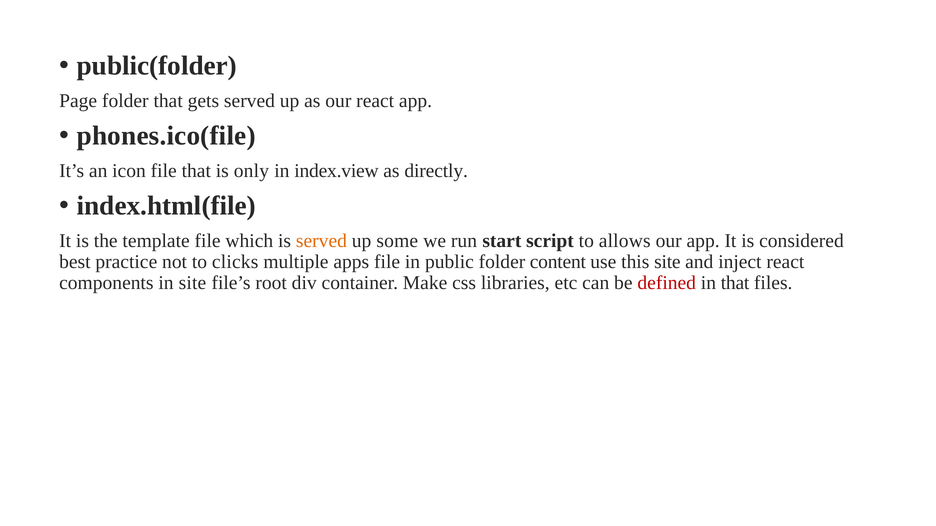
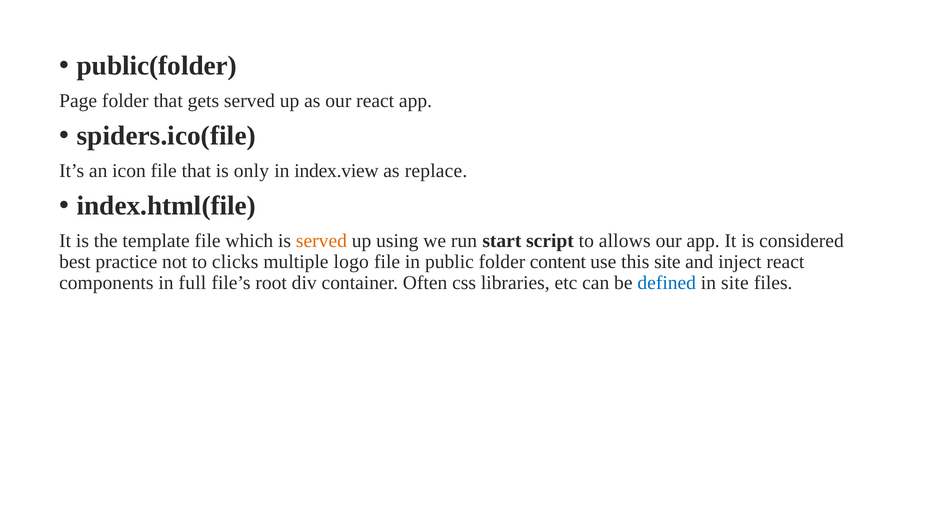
phones.ico(file: phones.ico(file -> spiders.ico(file
directly: directly -> replace
some: some -> using
apps: apps -> logo
in site: site -> full
Make: Make -> Often
defined colour: red -> blue
in that: that -> site
